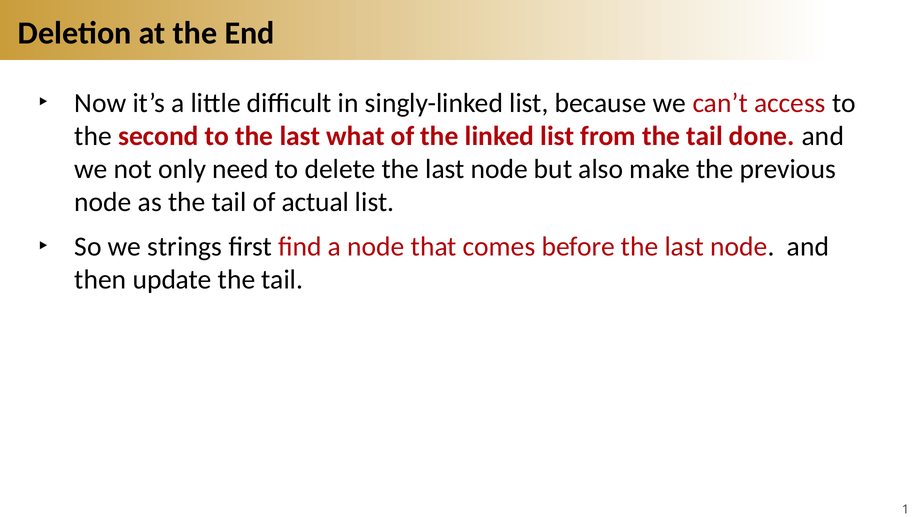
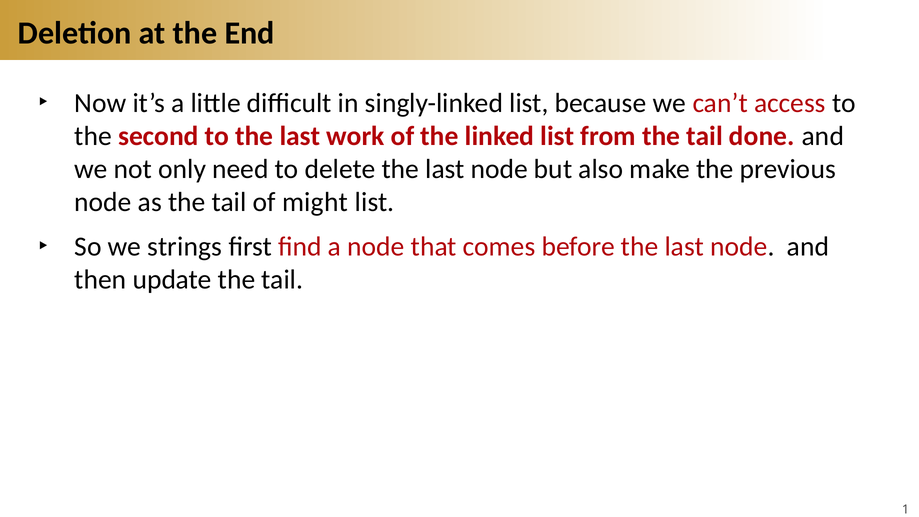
what: what -> work
actual: actual -> might
